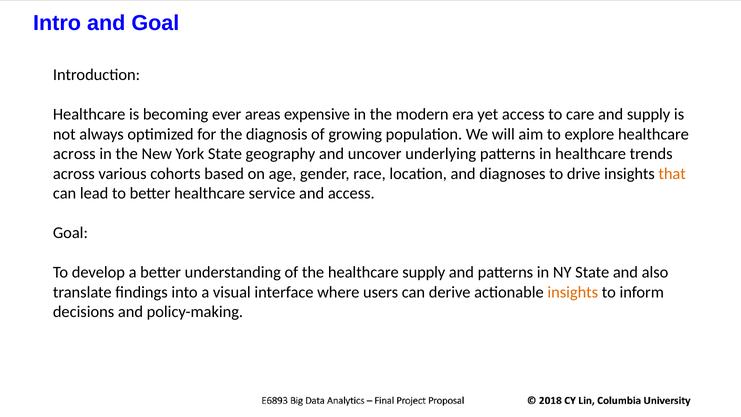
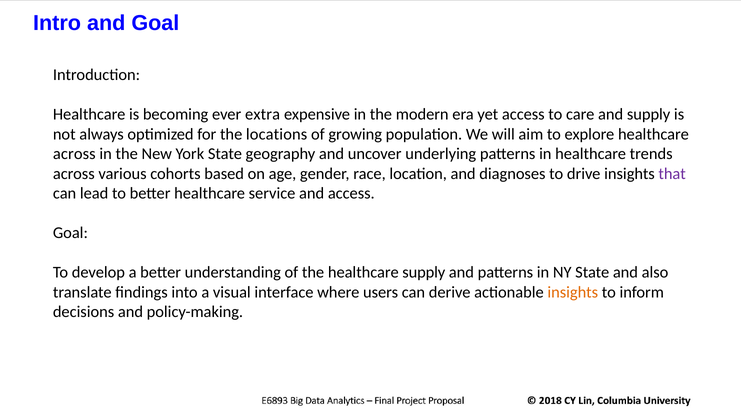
areas: areas -> extra
diagnosis: diagnosis -> locations
that colour: orange -> purple
